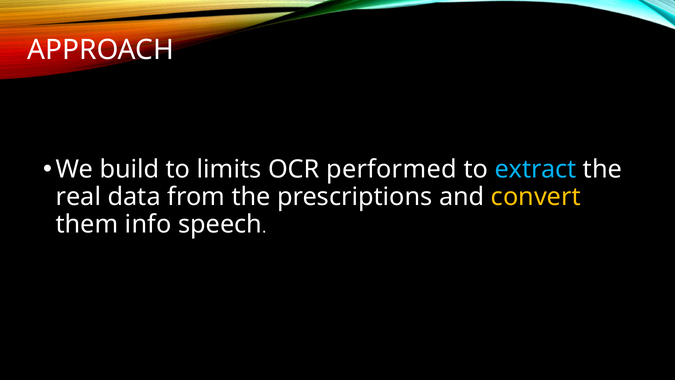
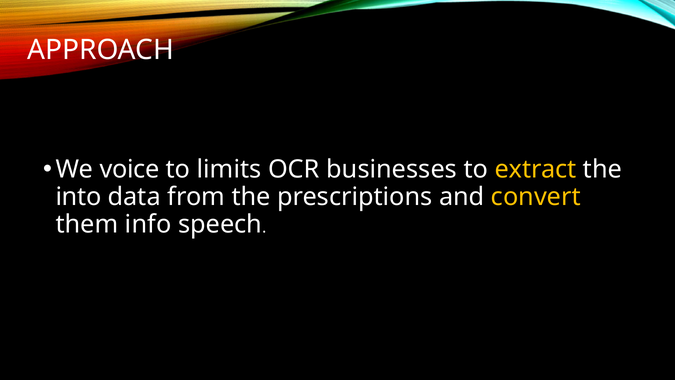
build: build -> voice
performed: performed -> businesses
extract colour: light blue -> yellow
real: real -> into
